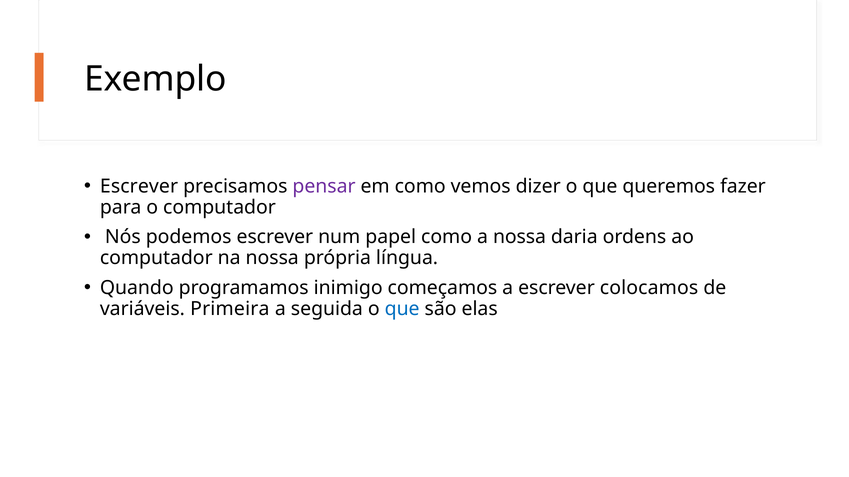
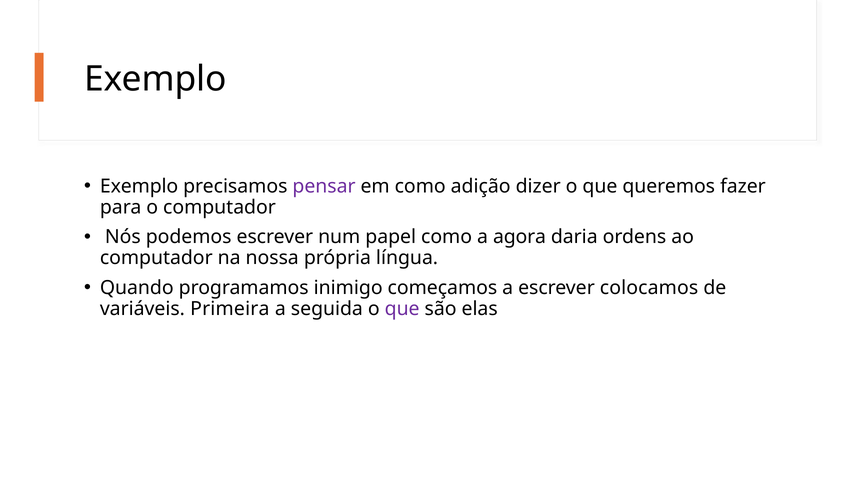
Escrever at (139, 186): Escrever -> Exemplo
vemos: vemos -> adição
a nossa: nossa -> agora
que at (402, 309) colour: blue -> purple
